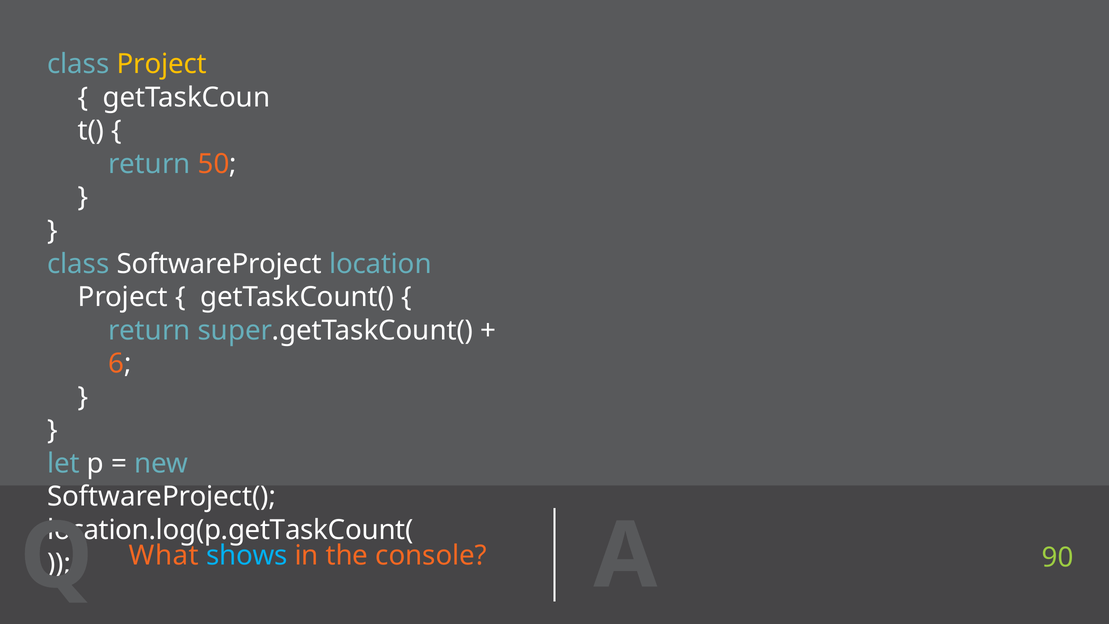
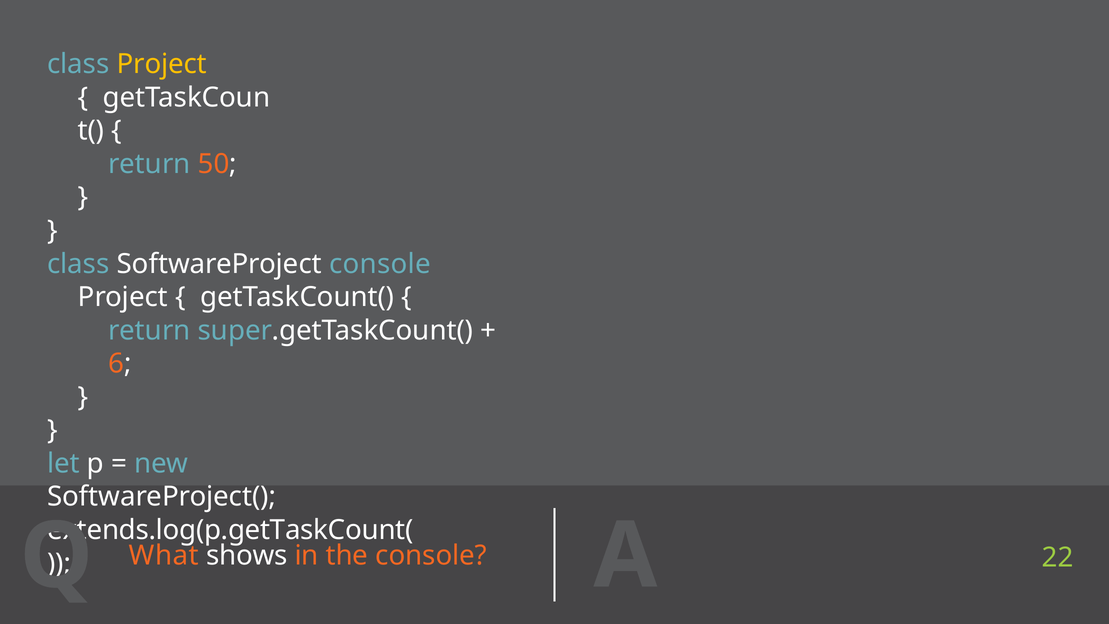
SoftwareProject location: location -> console
location.log(p.getTaskCount(: location.log(p.getTaskCount( -> extends.log(p.getTaskCount(
shows colour: light blue -> white
90: 90 -> 22
